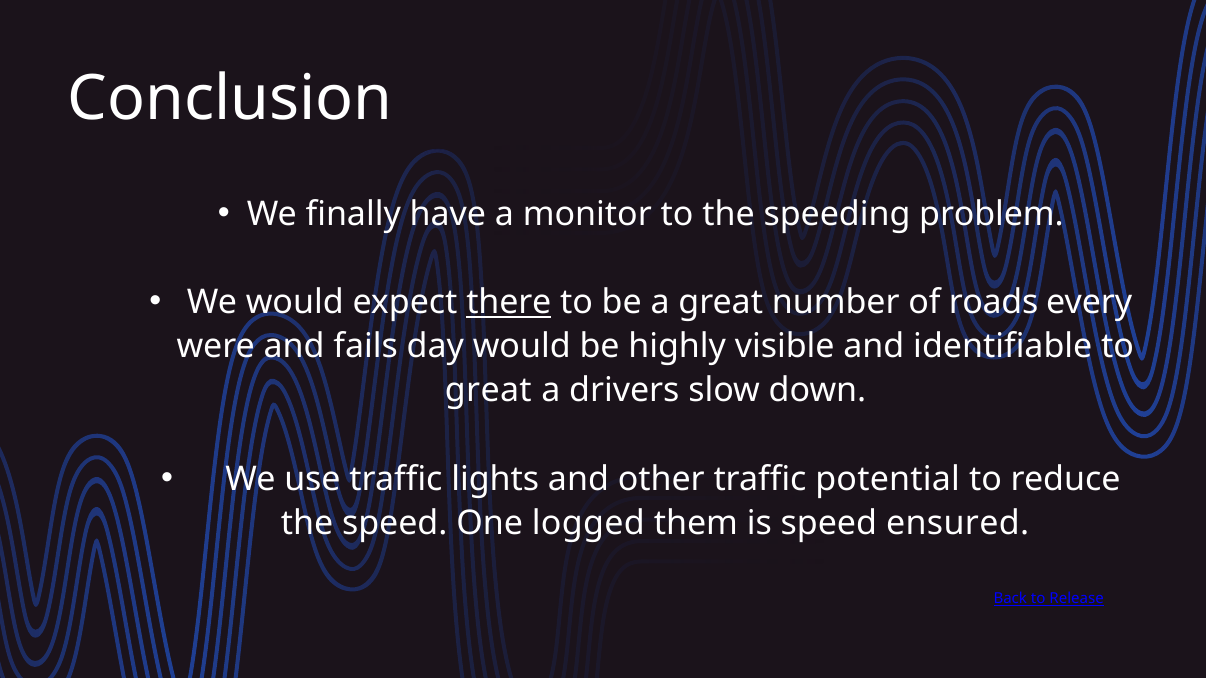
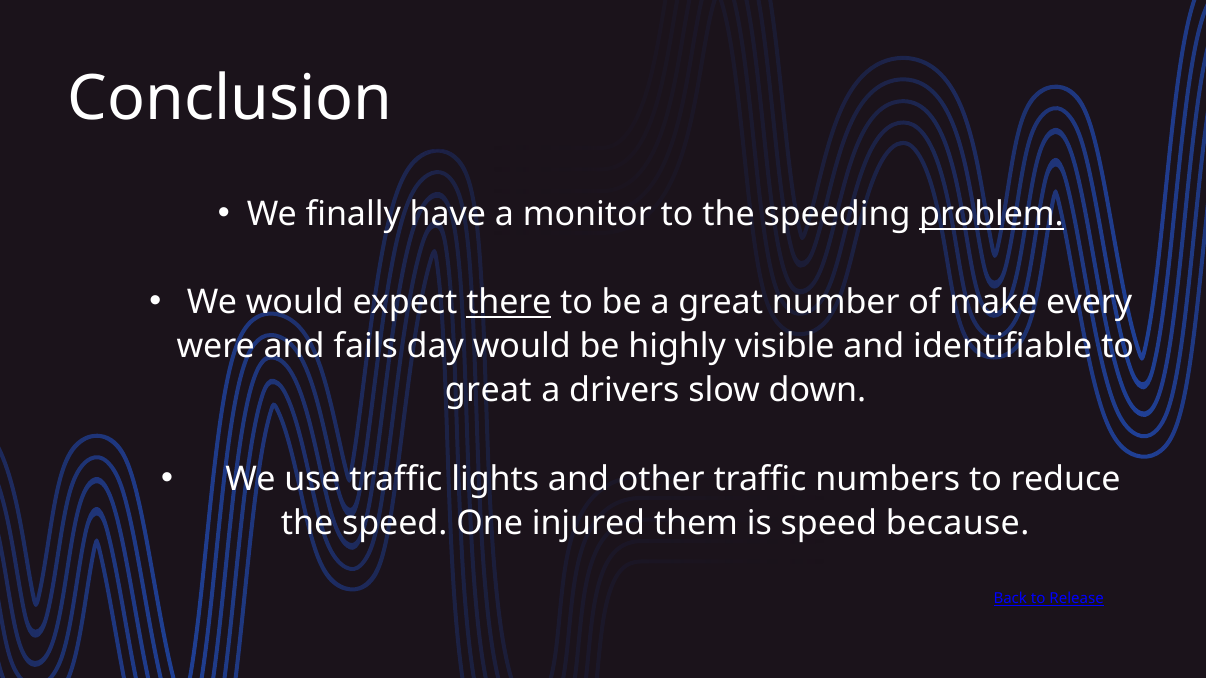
problem underline: none -> present
roads: roads -> make
potential: potential -> numbers
logged: logged -> injured
ensured: ensured -> because
